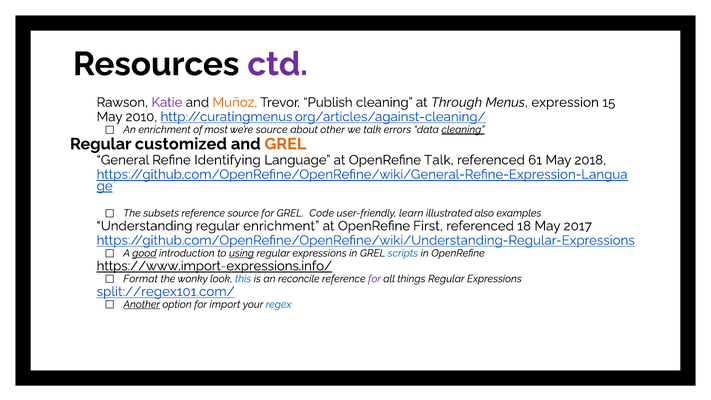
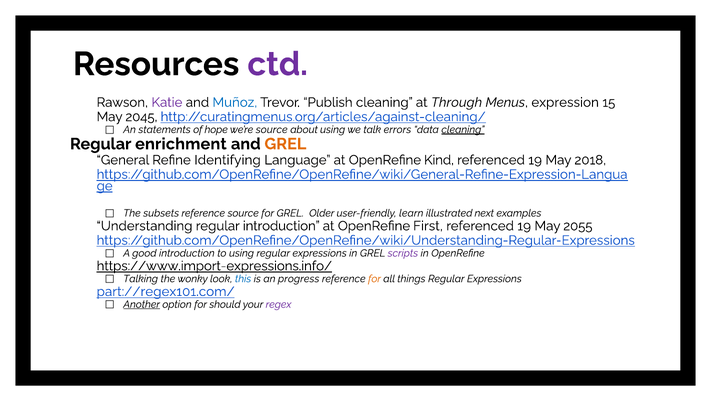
Muñoz colour: orange -> blue
2010: 2010 -> 2045
An enrichment: enrichment -> statements
most: most -> hope
about other: other -> using
customized: customized -> enrichment
OpenRefine Talk: Talk -> Kind
61 at (535, 160): 61 -> 19
Code: Code -> Older
also: also -> next
regular enrichment: enrichment -> introduction
18 at (524, 226): 18 -> 19
2017: 2017 -> 2055
good underline: present -> none
using at (242, 253) underline: present -> none
scripts colour: blue -> purple
Format: Format -> Talking
reconcile: reconcile -> progress
for at (375, 279) colour: purple -> orange
split://regex101.com/: split://regex101.com/ -> part://regex101.com/
import: import -> should
regex colour: blue -> purple
